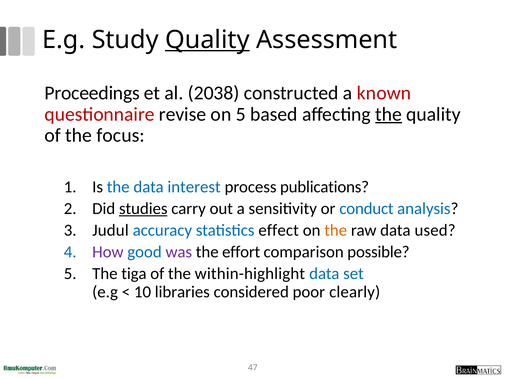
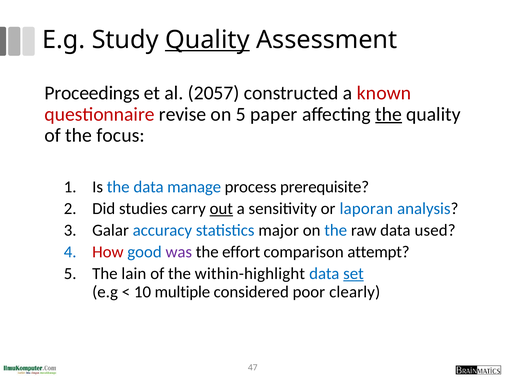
2038: 2038 -> 2057
based: based -> paper
interest: interest -> manage
publications: publications -> prerequisite
studies underline: present -> none
out underline: none -> present
conduct: conduct -> laporan
Judul: Judul -> Galar
effect: effect -> major
the at (336, 230) colour: orange -> blue
How colour: purple -> red
possible: possible -> attempt
tiga: tiga -> lain
set underline: none -> present
libraries: libraries -> multiple
